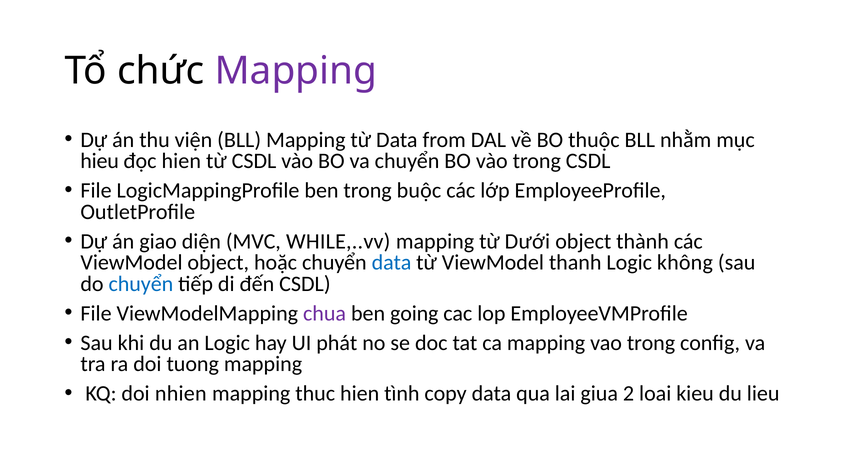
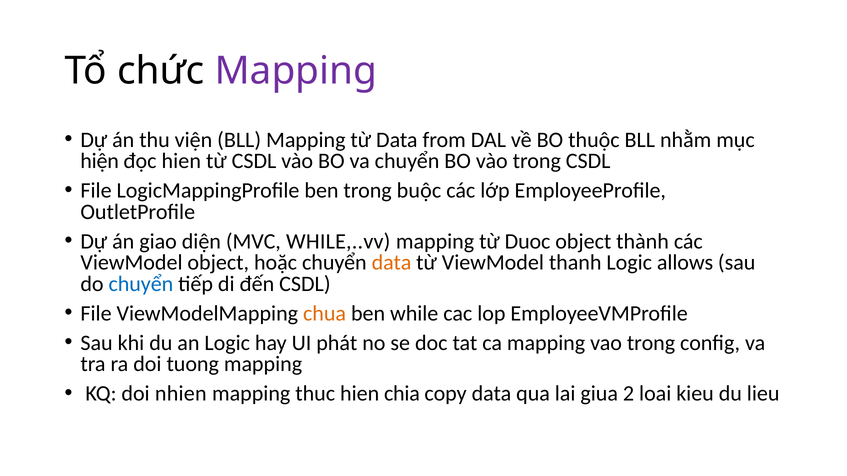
hieu: hieu -> hiện
Dưới: Dưới -> Duoc
data at (392, 263) colour: blue -> orange
không: không -> allows
chua colour: purple -> orange
going: going -> while
tình: tình -> chia
